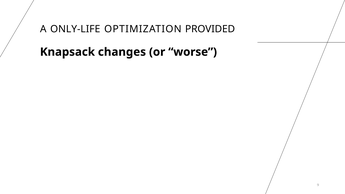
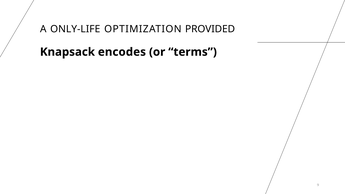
changes: changes -> encodes
worse: worse -> terms
